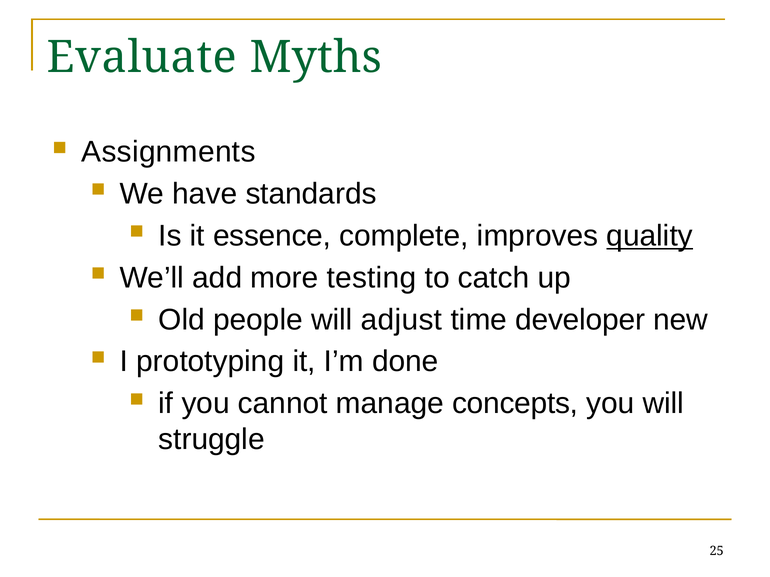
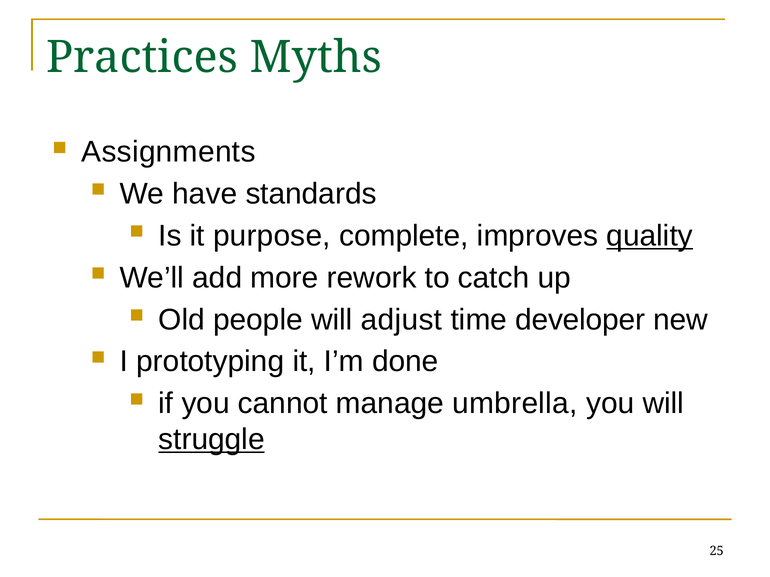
Evaluate: Evaluate -> Practices
essence: essence -> purpose
testing: testing -> rework
concepts: concepts -> umbrella
struggle underline: none -> present
